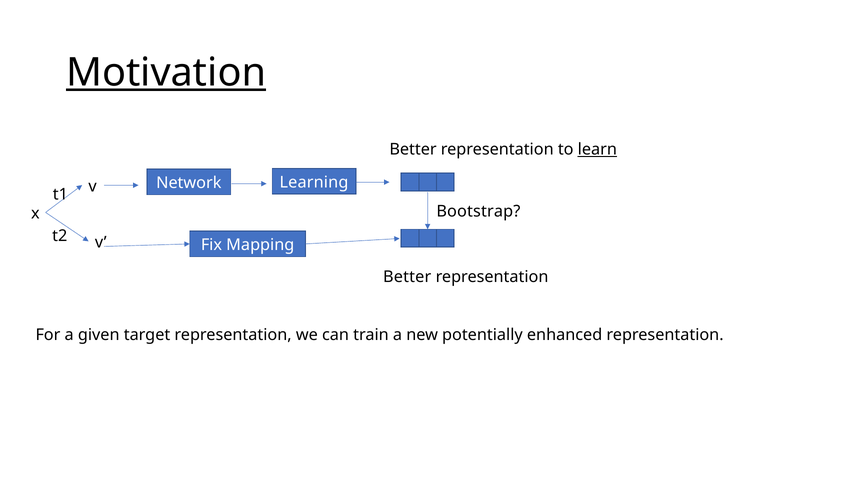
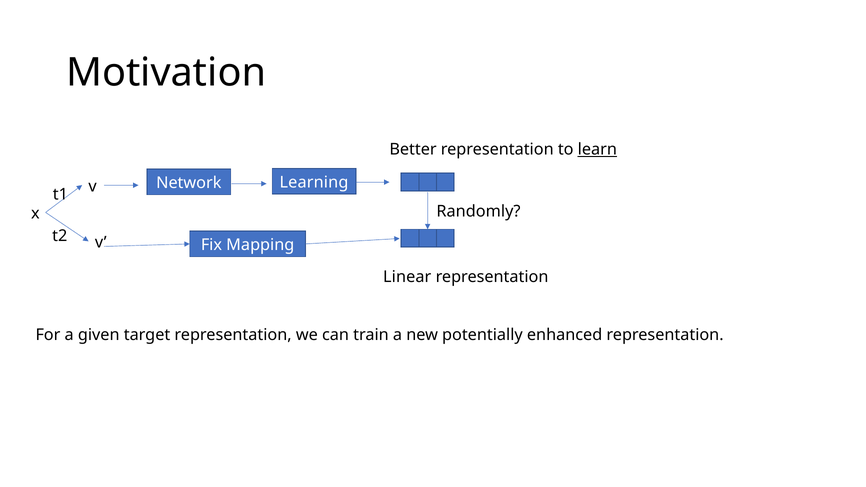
Motivation underline: present -> none
Bootstrap: Bootstrap -> Randomly
Better at (407, 277): Better -> Linear
